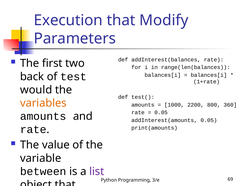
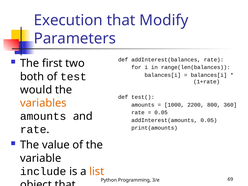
back: back -> both
between: between -> include
list colour: purple -> orange
